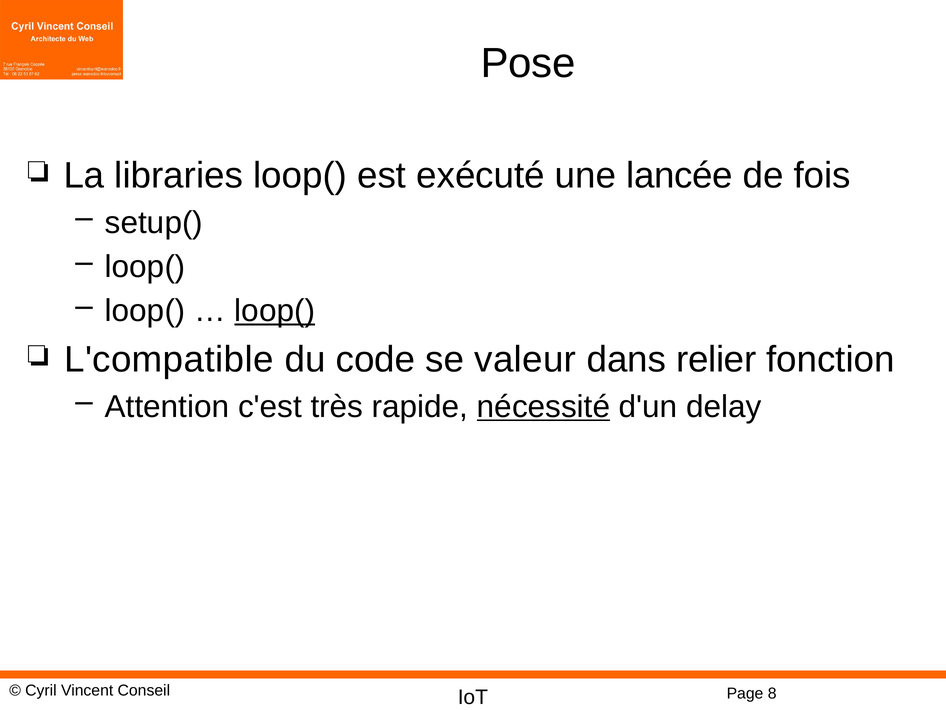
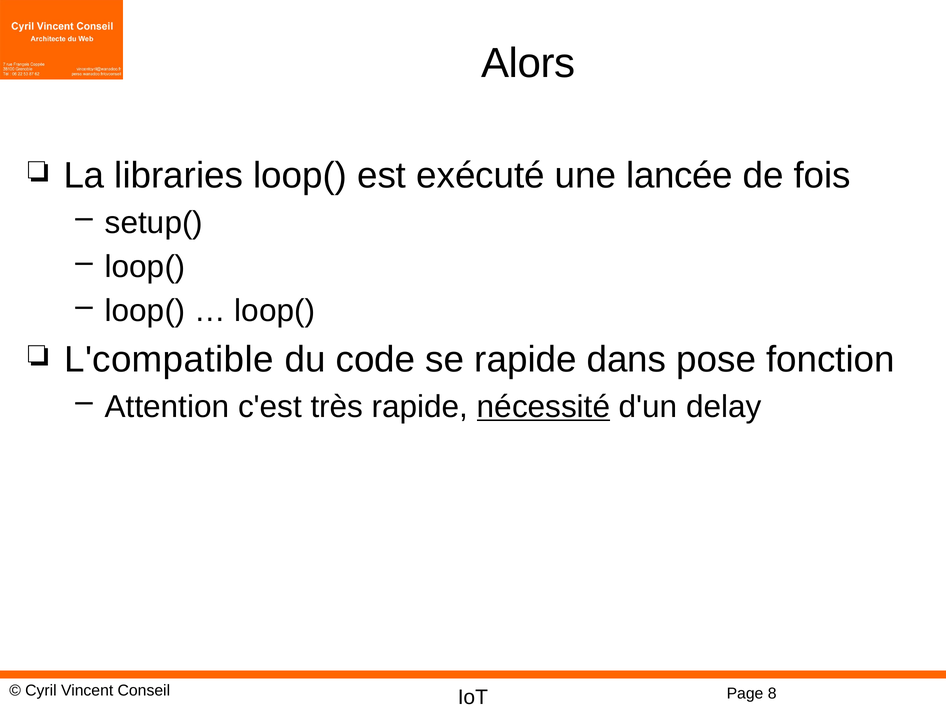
Pose: Pose -> Alors
loop( at (275, 311) underline: present -> none
se valeur: valeur -> rapide
relier: relier -> pose
